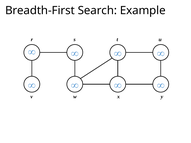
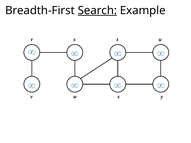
Search underline: none -> present
